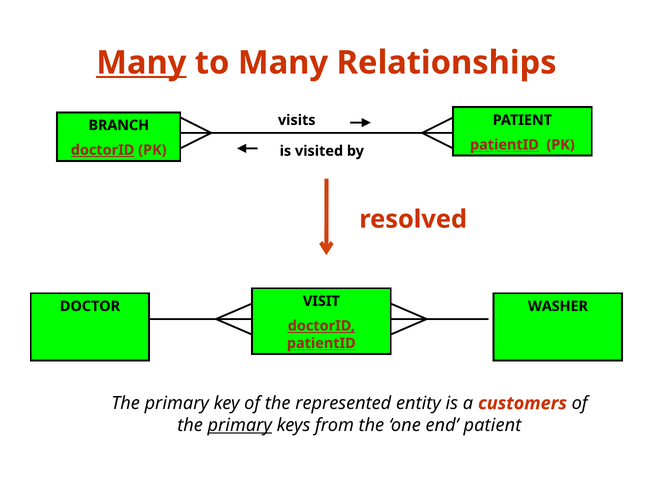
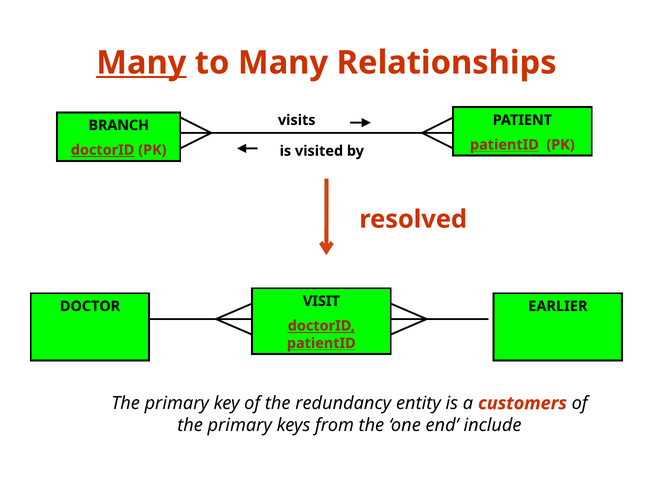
WASHER: WASHER -> EARLIER
represented: represented -> redundancy
primary at (240, 425) underline: present -> none
end patient: patient -> include
